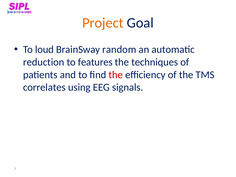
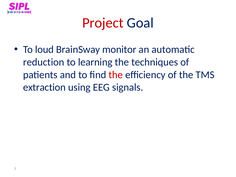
Project colour: orange -> red
random: random -> monitor
features: features -> learning
correlates: correlates -> extraction
